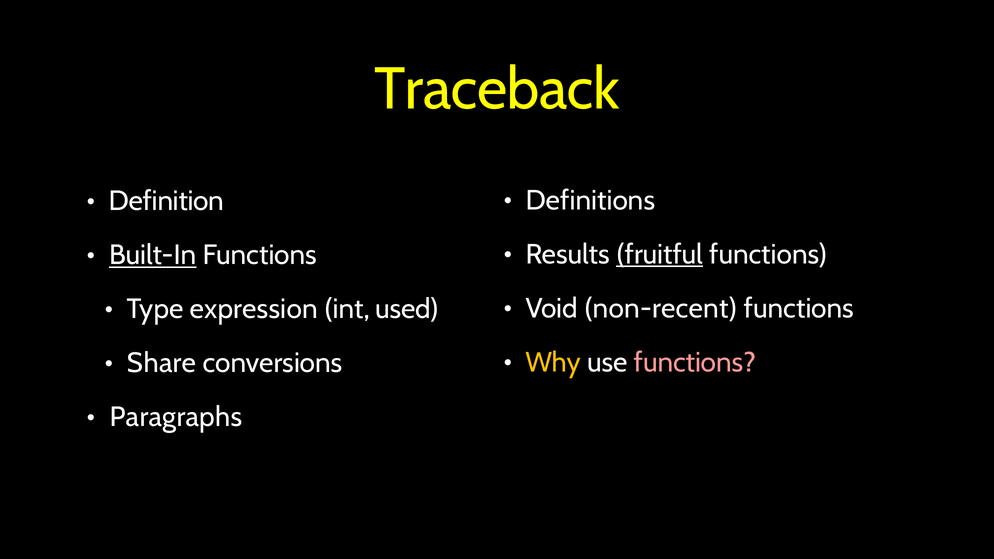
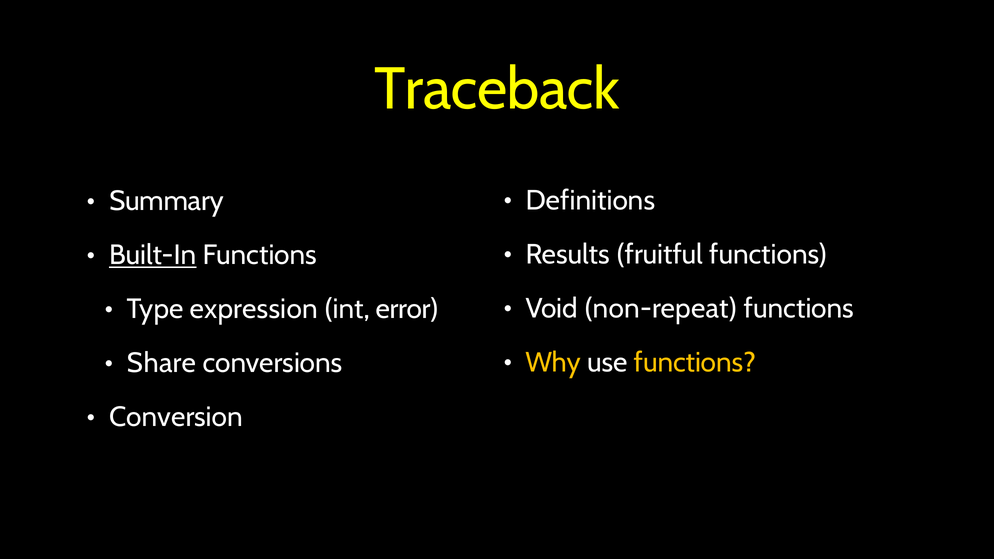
Definition: Definition -> Summary
fruitful underline: present -> none
non-recent: non-recent -> non-repeat
used: used -> error
functions at (695, 362) colour: pink -> yellow
Paragraphs: Paragraphs -> Conversion
